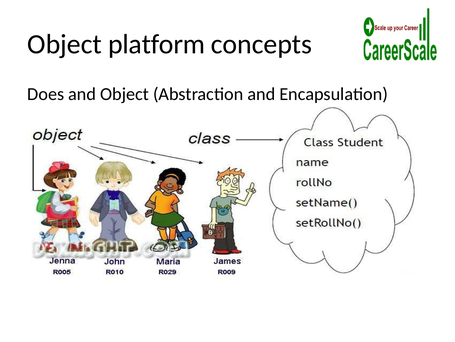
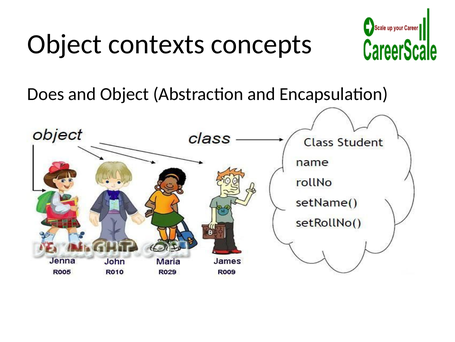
platform: platform -> contexts
